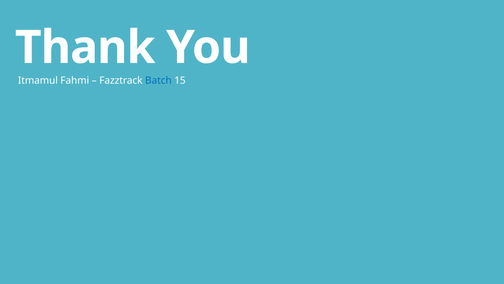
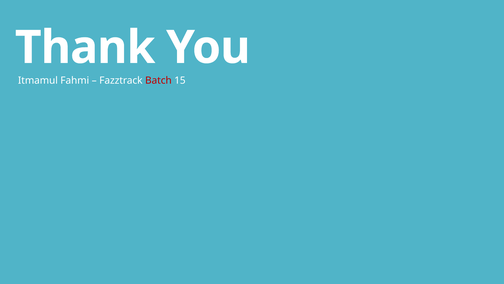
Batch colour: blue -> red
